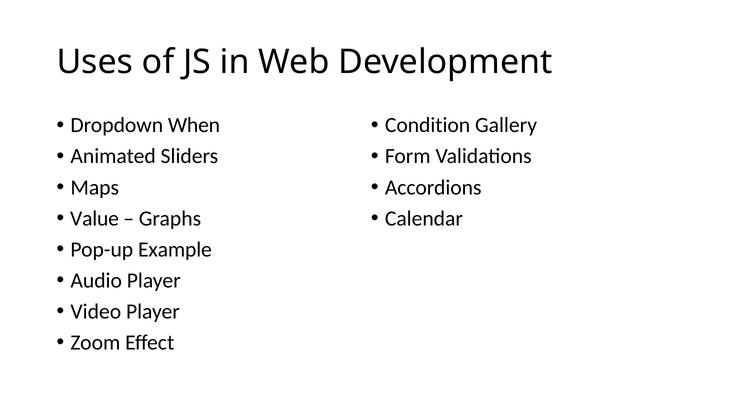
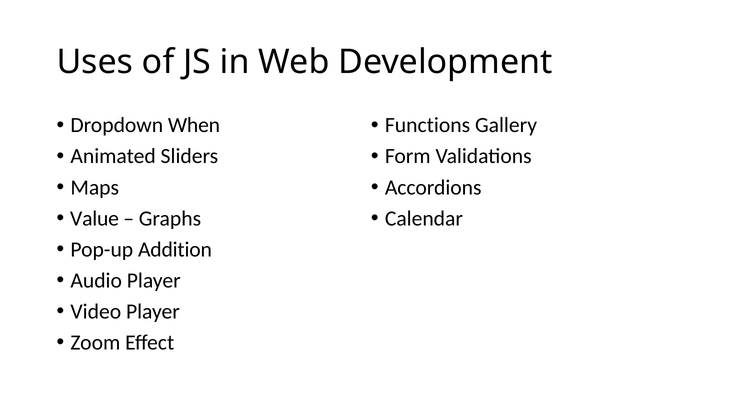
Condition: Condition -> Functions
Example: Example -> Addition
